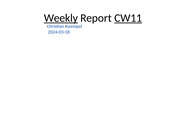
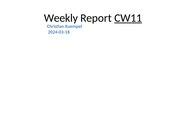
Weekly underline: present -> none
